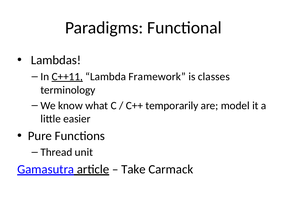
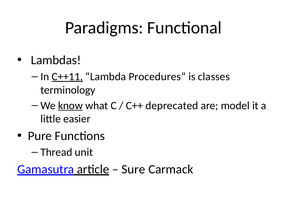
Framework: Framework -> Procedures
know underline: none -> present
temporarily: temporarily -> deprecated
Take: Take -> Sure
